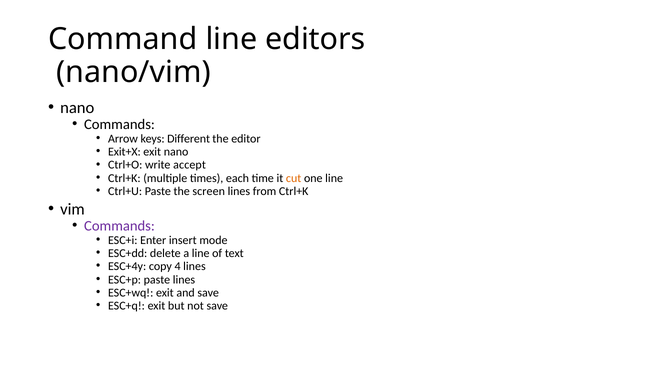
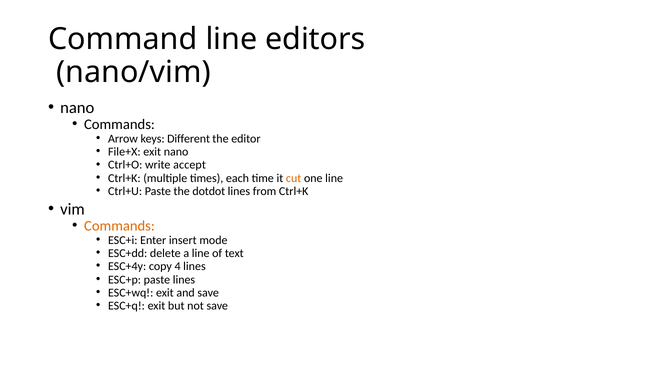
Exit+X: Exit+X -> File+X
screen: screen -> dotdot
Commands at (119, 226) colour: purple -> orange
